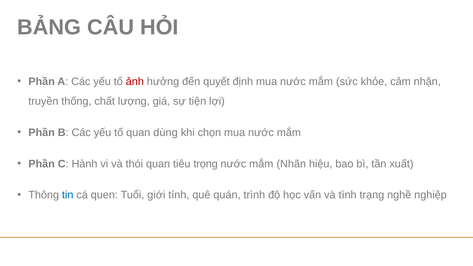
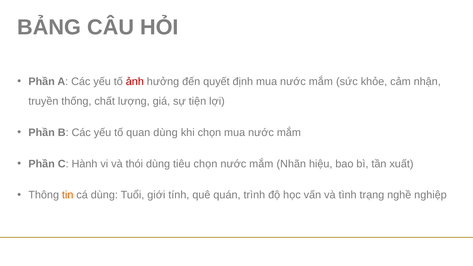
thói quan: quan -> dùng
tiêu trọng: trọng -> chọn
tin colour: blue -> orange
cá quen: quen -> dùng
